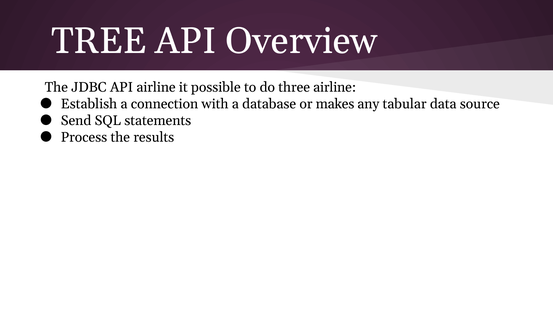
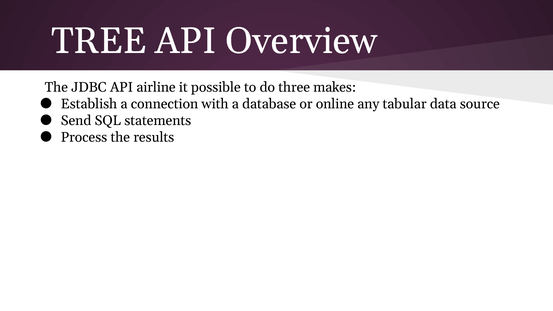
three airline: airline -> makes
makes: makes -> online
